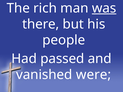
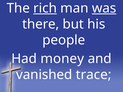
rich underline: none -> present
passed: passed -> money
were: were -> trace
